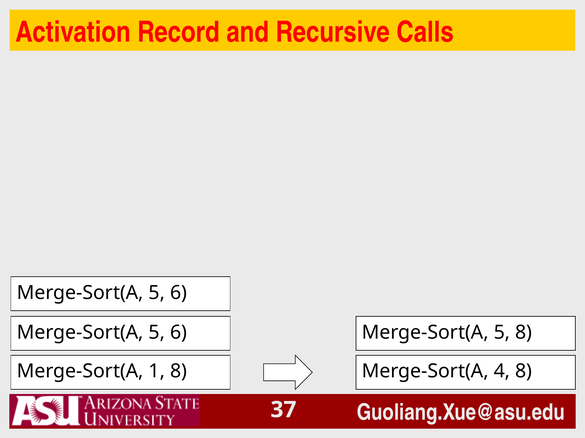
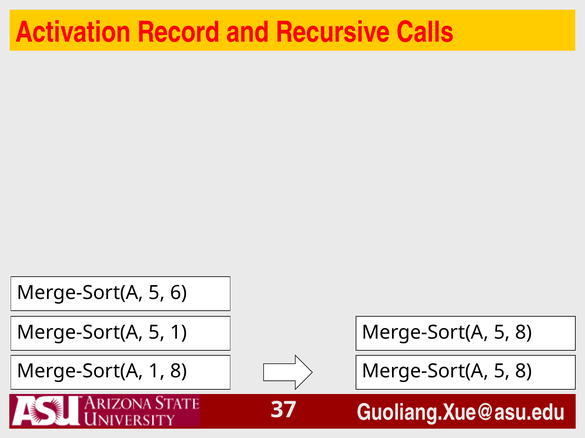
6 at (179, 333): 6 -> 1
1 8 Merge-Sort(A 4: 4 -> 5
